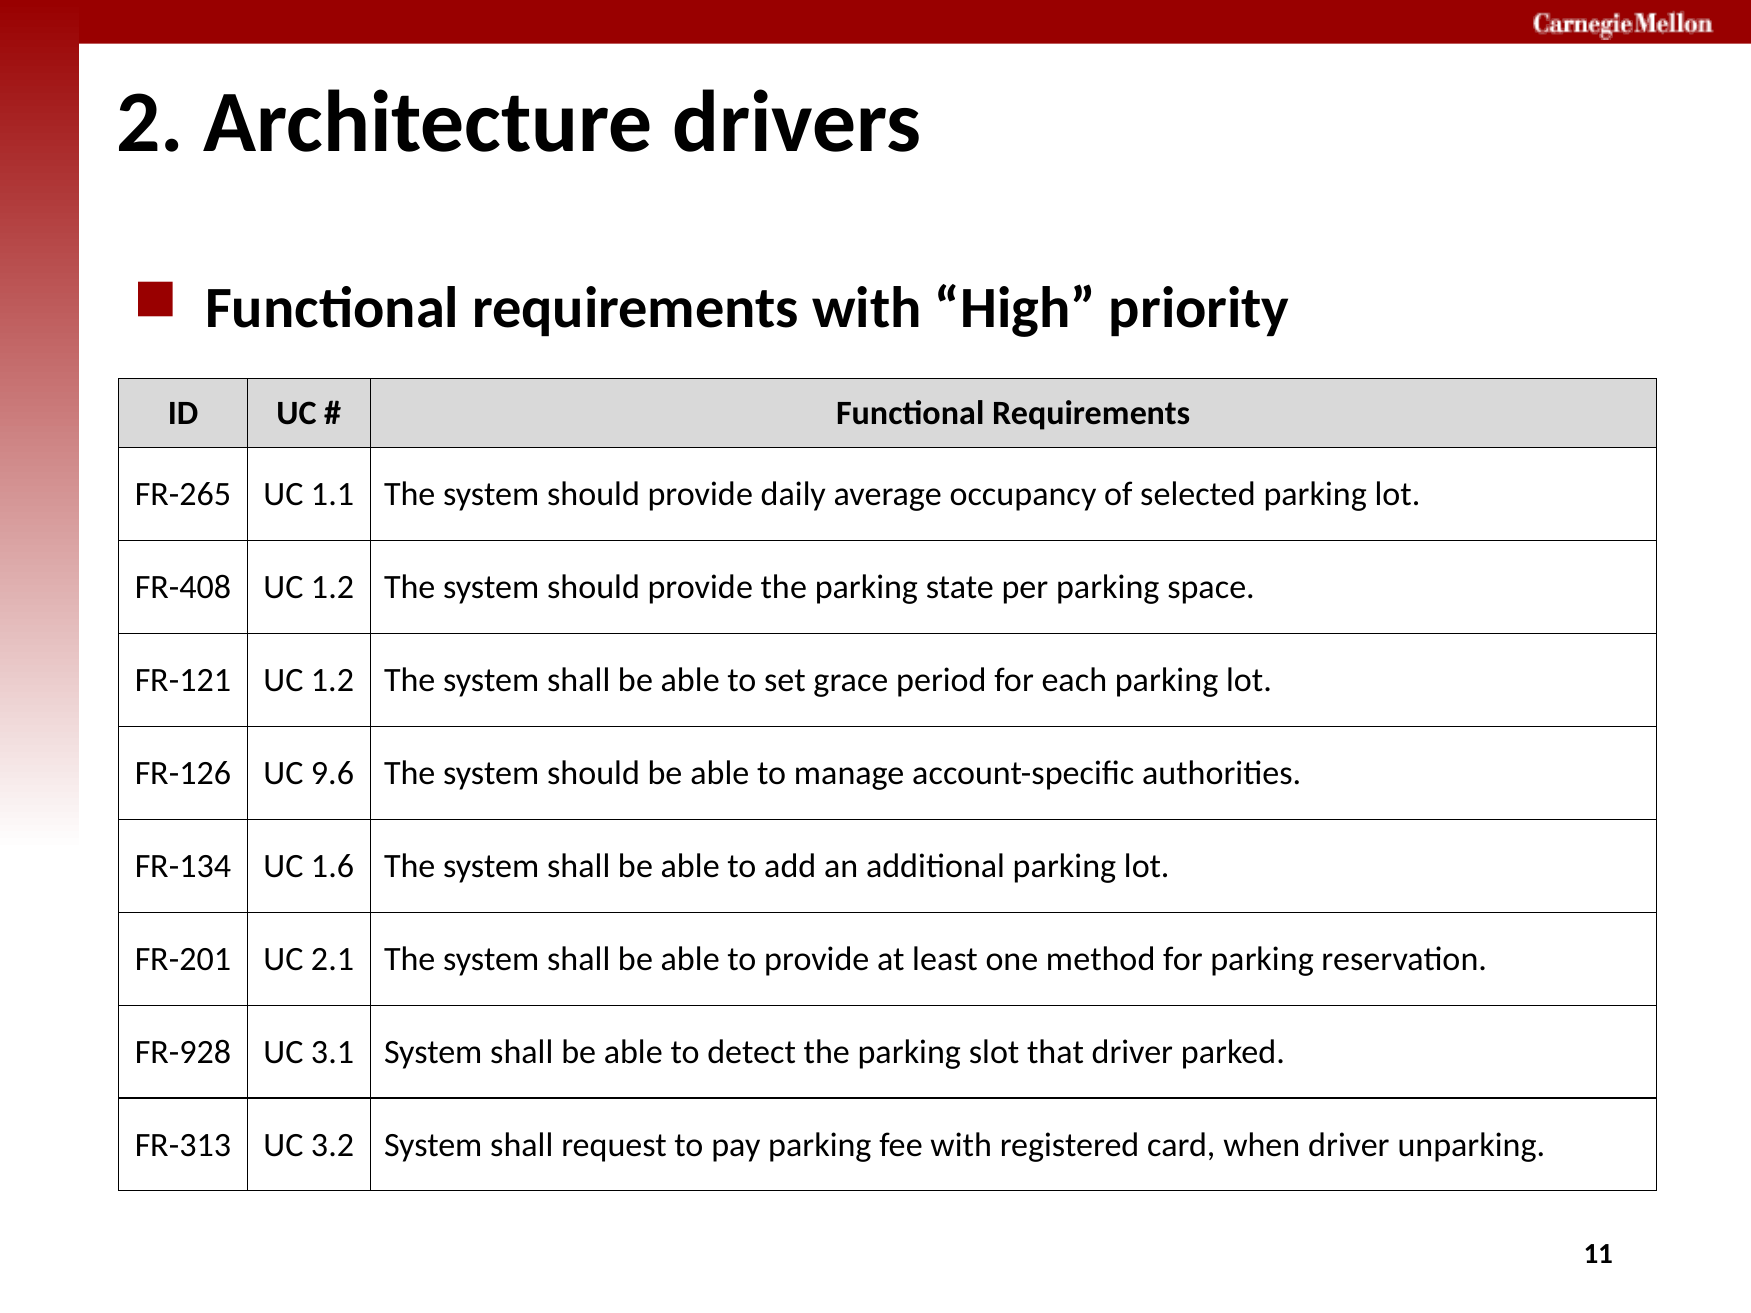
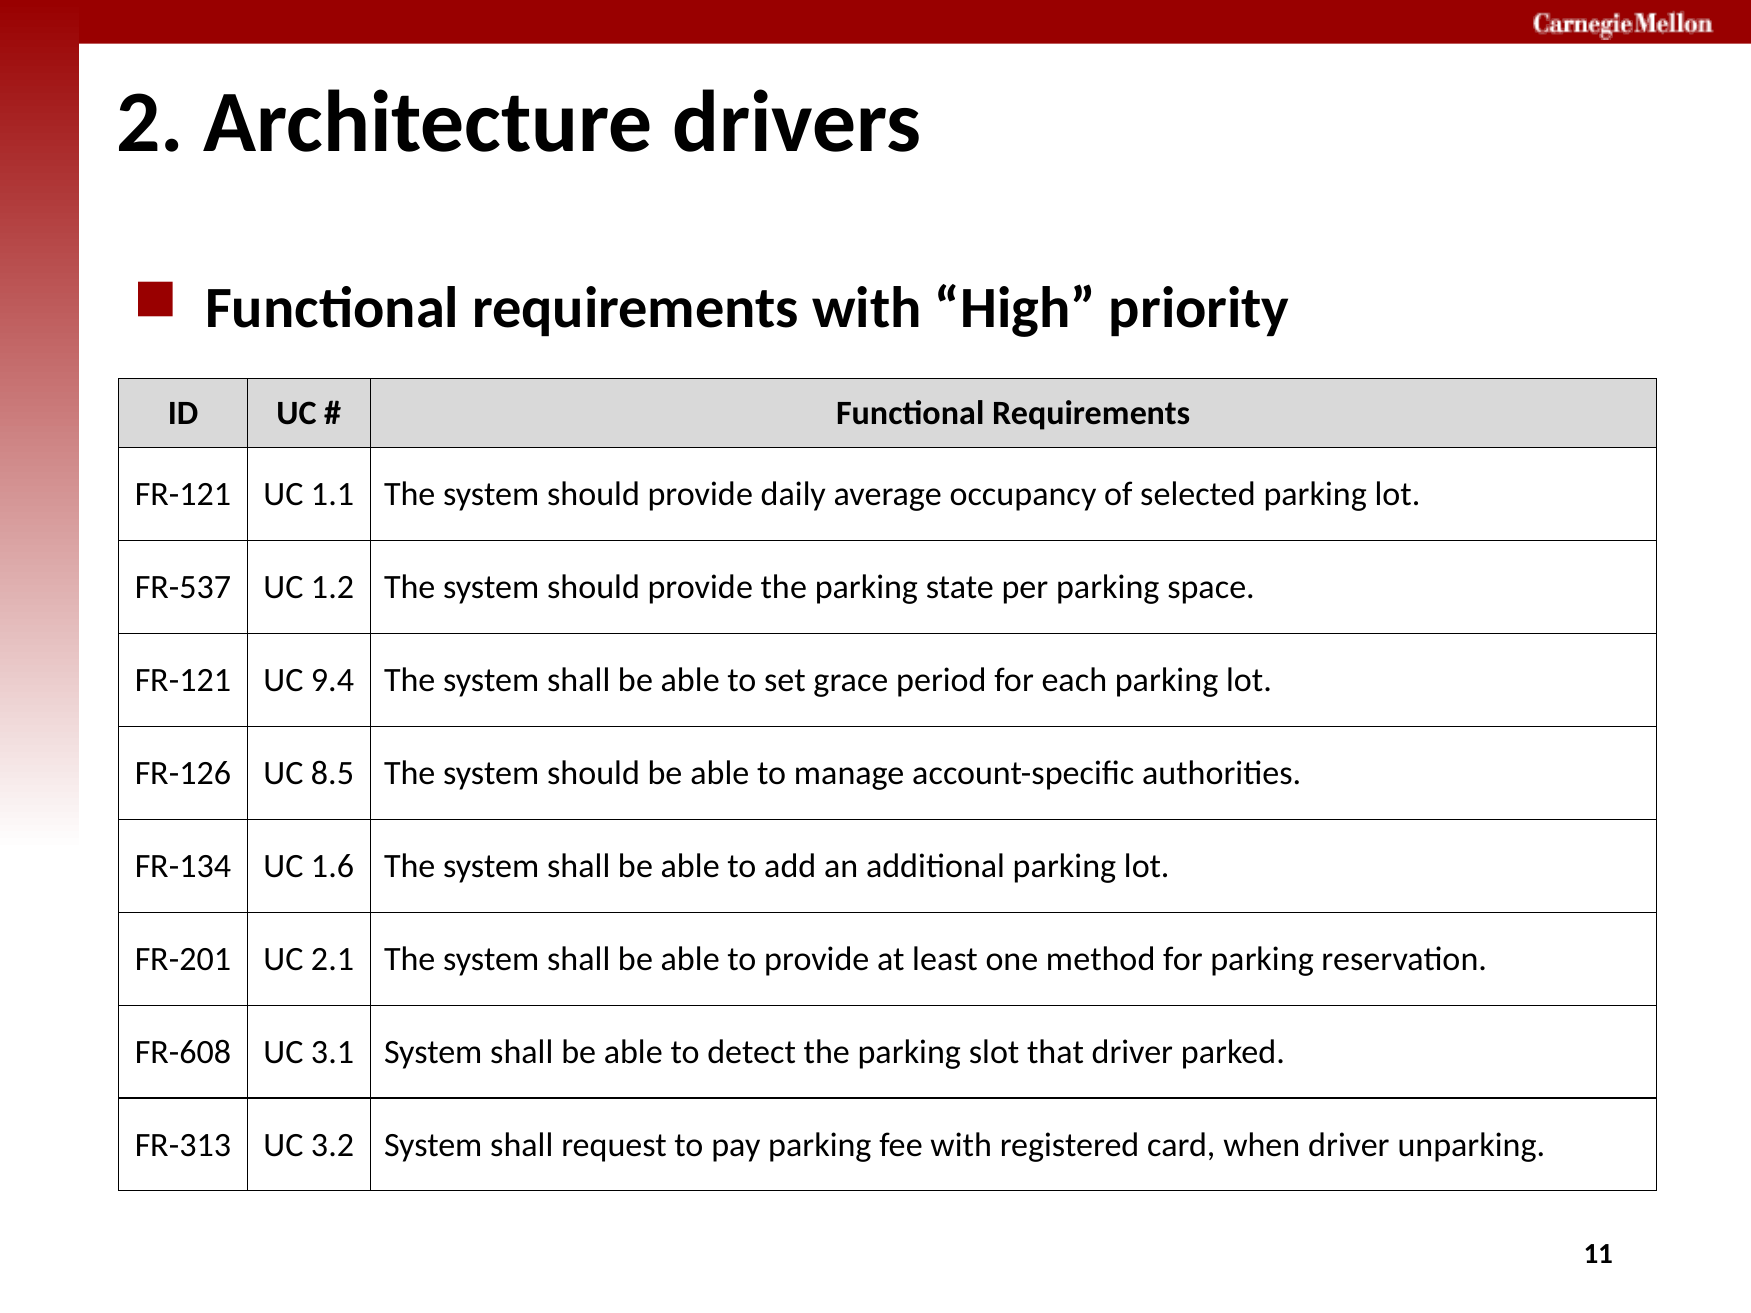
FR-265 at (183, 495): FR-265 -> FR-121
FR-408: FR-408 -> FR-537
FR-121 UC 1.2: 1.2 -> 9.4
9.6: 9.6 -> 8.5
FR-928: FR-928 -> FR-608
